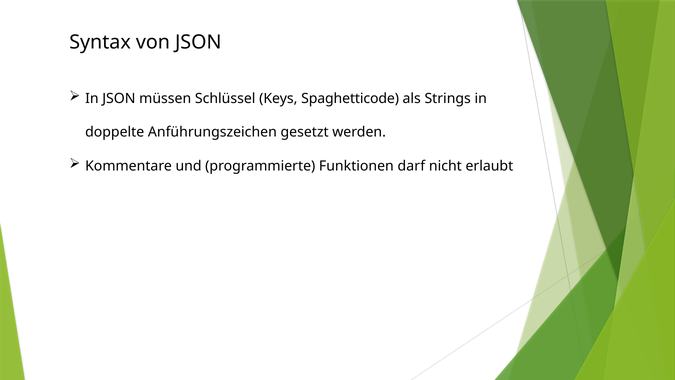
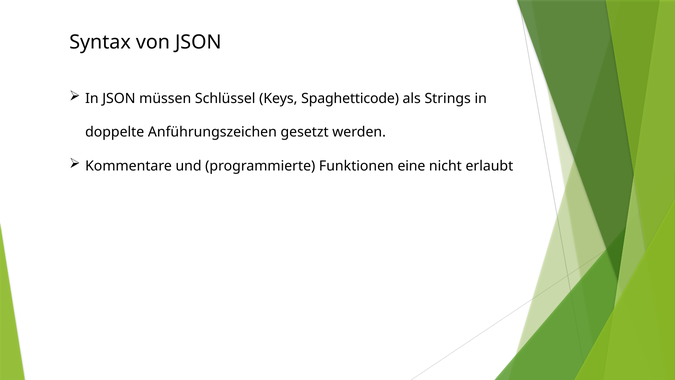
darf: darf -> eine
